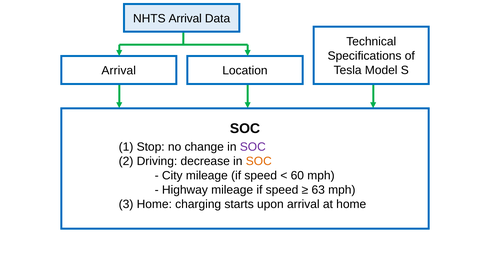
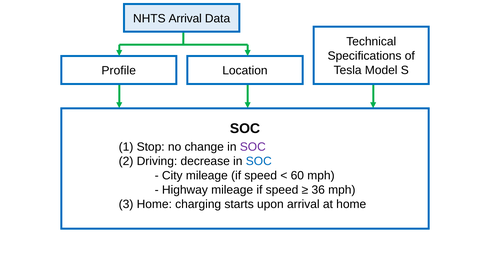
Arrival at (119, 71): Arrival -> Profile
SOC at (259, 161) colour: orange -> blue
63: 63 -> 36
